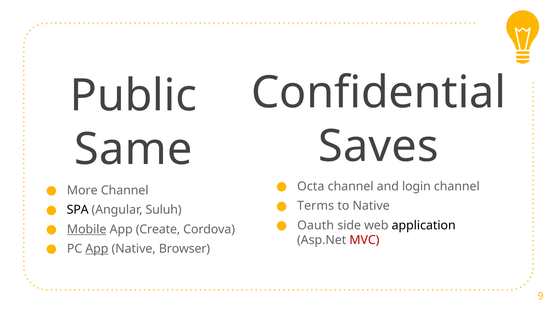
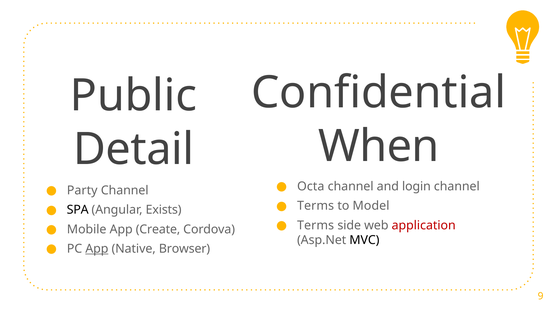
Saves: Saves -> When
Same: Same -> Detail
More: More -> Party
to Native: Native -> Model
Suluh: Suluh -> Exists
Oauth at (316, 226): Oauth -> Terms
application colour: black -> red
Mobile underline: present -> none
MVC colour: red -> black
